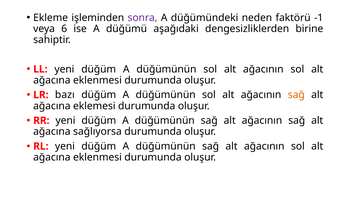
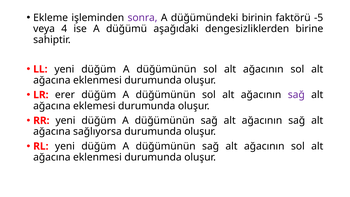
neden: neden -> birinin
-1: -1 -> -5
6: 6 -> 4
bazı: bazı -> erer
sağ at (296, 95) colour: orange -> purple
